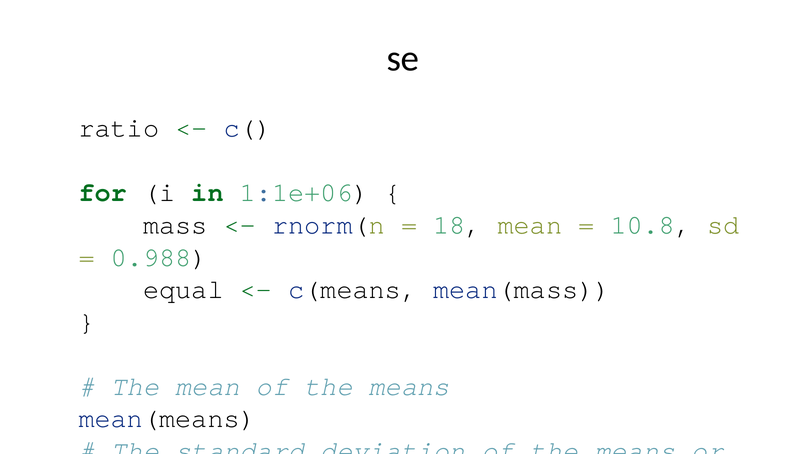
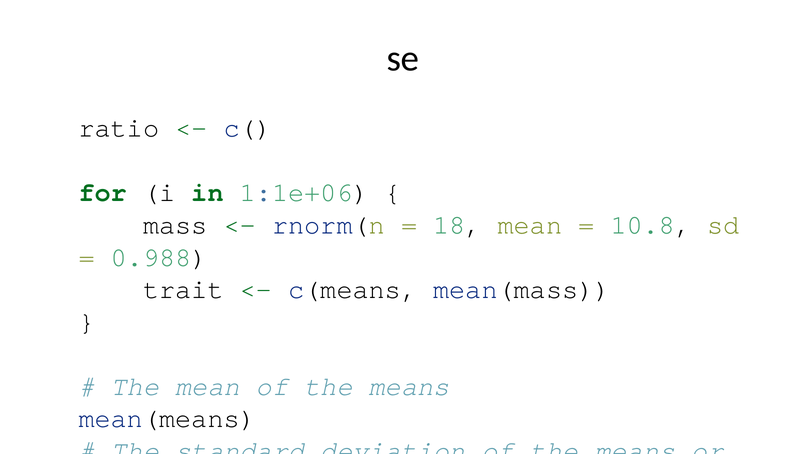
equal: equal -> trait
